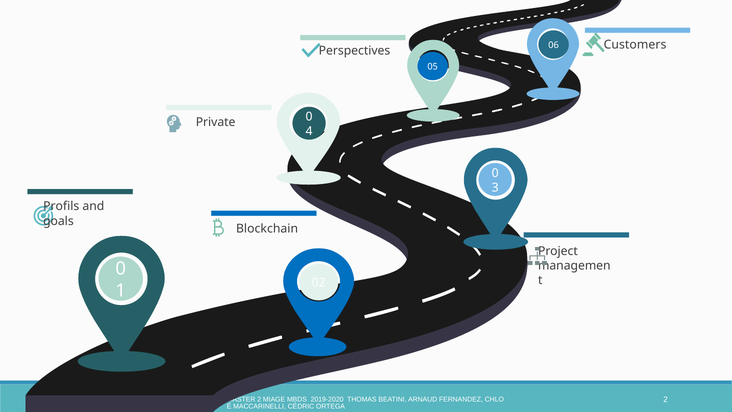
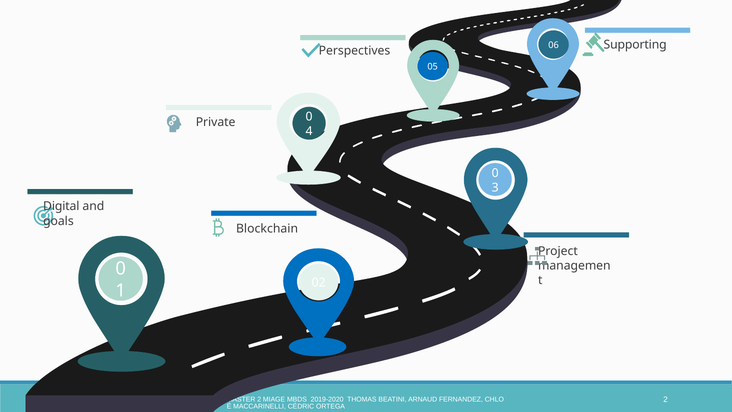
Customers: Customers -> Supporting
Profils: Profils -> Digital
